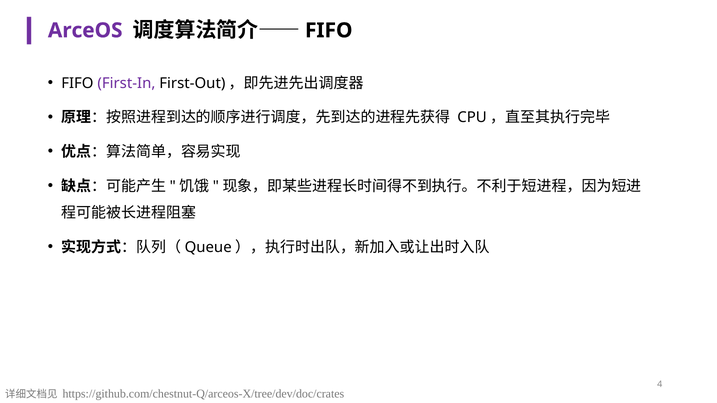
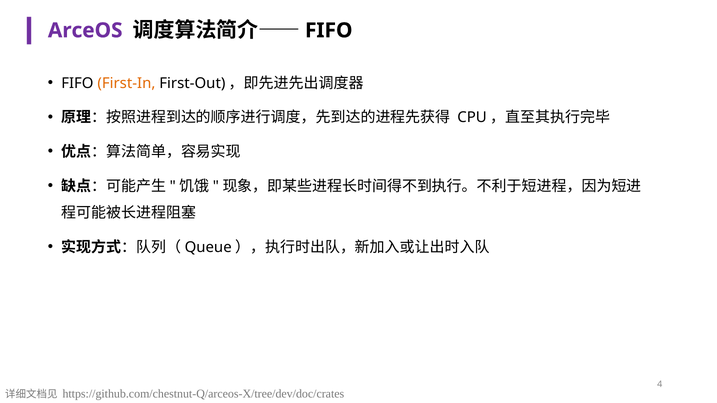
First-In colour: purple -> orange
